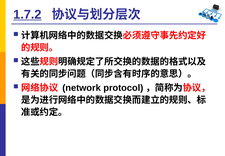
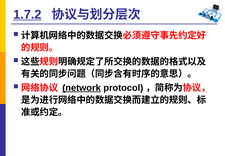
network underline: none -> present
